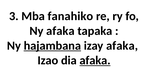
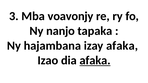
fanahiko: fanahiko -> voavonjy
Ny afaka: afaka -> nanjo
hajambana underline: present -> none
